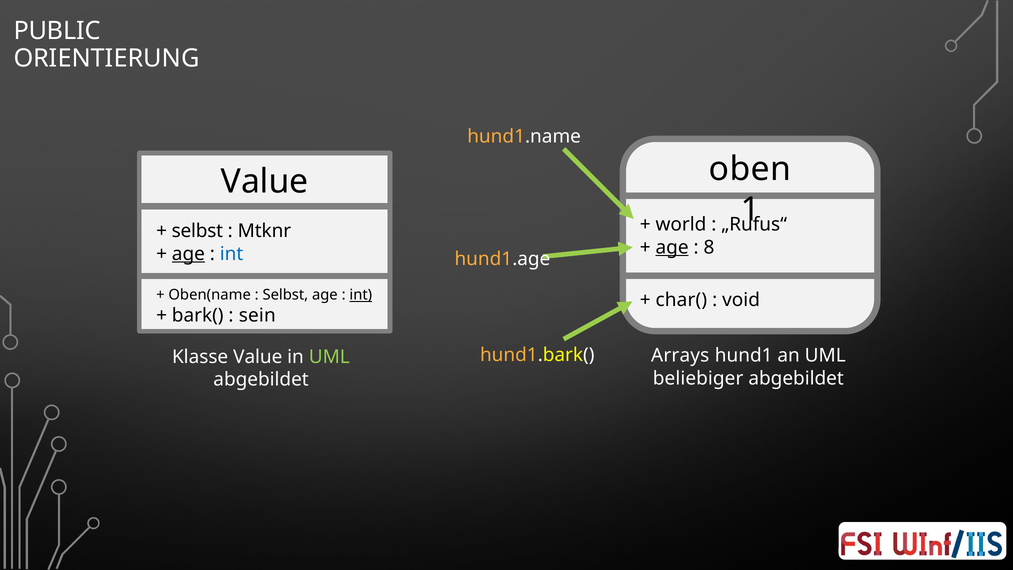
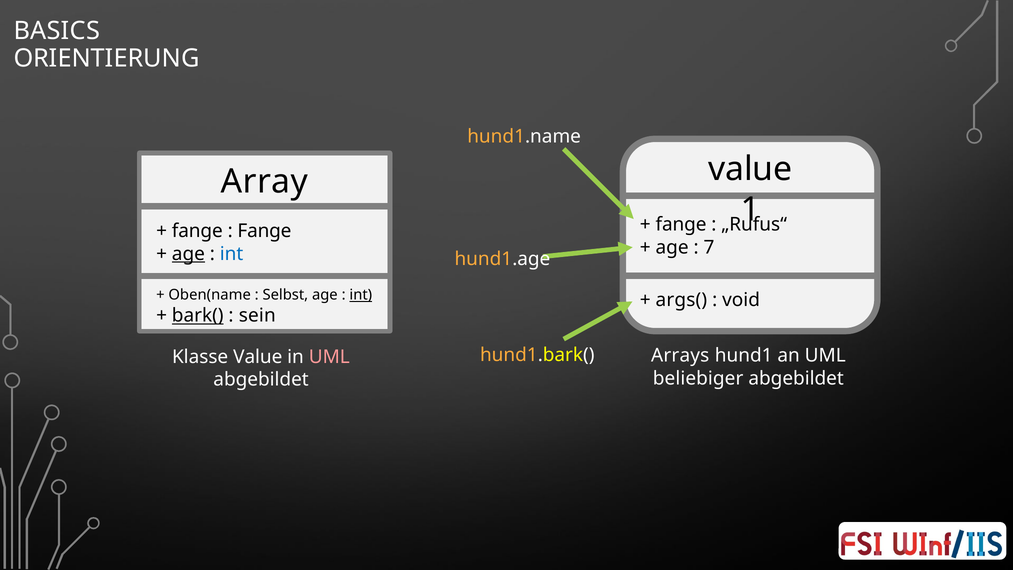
PUBLIC: PUBLIC -> BASICS
oben at (750, 169): oben -> value
Value at (265, 182): Value -> Array
world at (681, 225): world -> fange
selbst at (197, 231): selbst -> fange
Mtknr at (264, 231): Mtknr -> Fange
age at (672, 247) underline: present -> none
8: 8 -> 7
char(: char( -> args(
bark( underline: none -> present
UML at (329, 357) colour: light green -> pink
